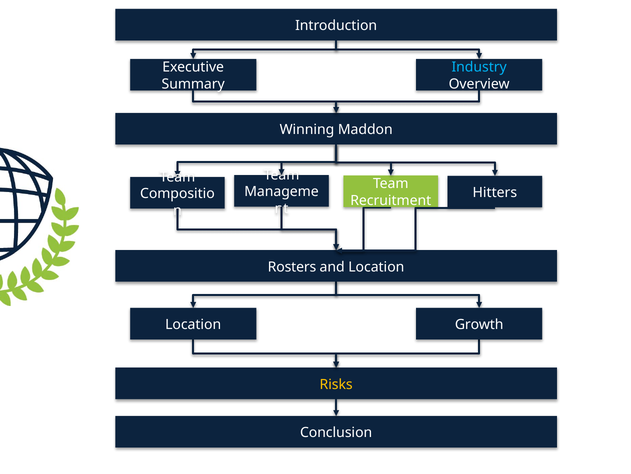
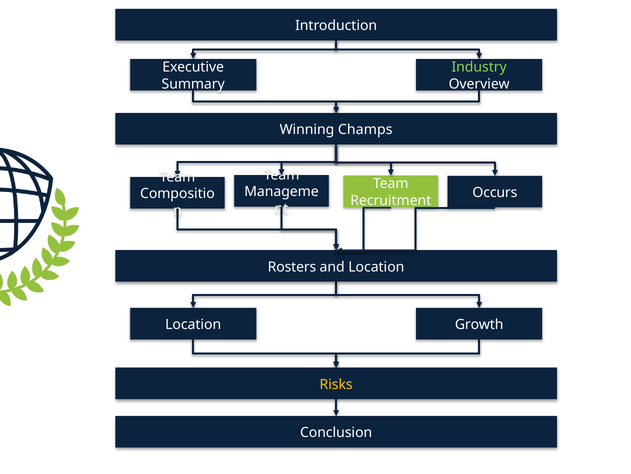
Industry colour: light blue -> light green
Maddon: Maddon -> Champs
Hitters: Hitters -> Occurs
